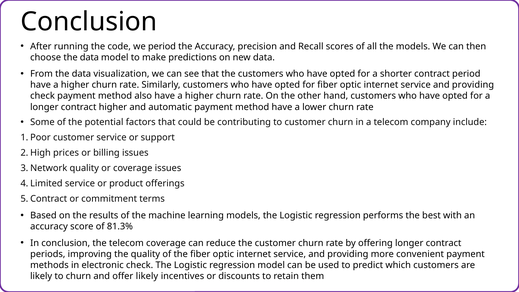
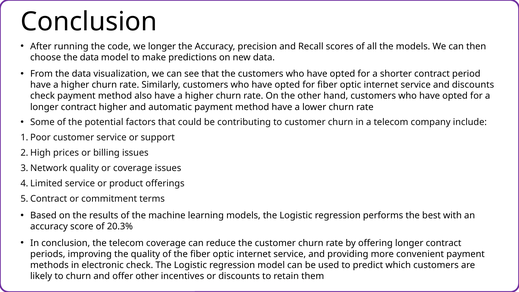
we period: period -> longer
providing at (473, 85): providing -> discounts
81.3%: 81.3% -> 20.3%
offer likely: likely -> other
